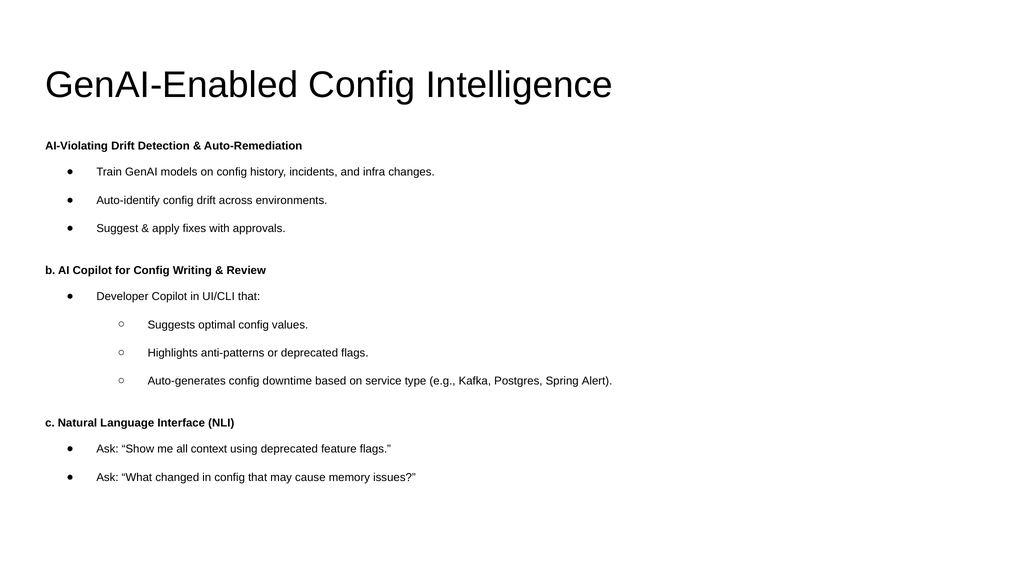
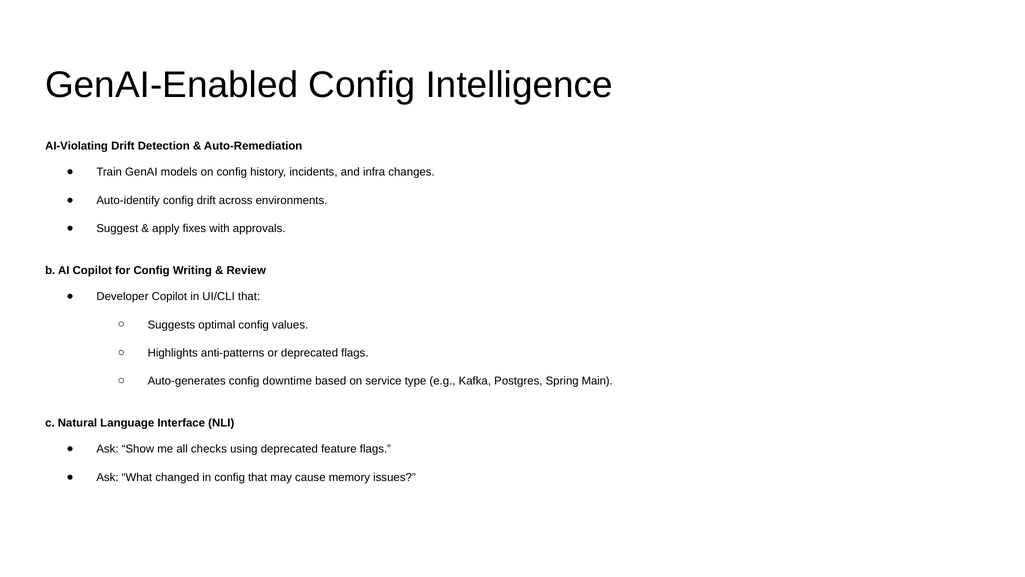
Alert: Alert -> Main
context: context -> checks
